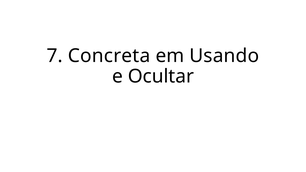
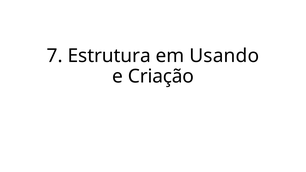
Concreta: Concreta -> Estrutura
Ocultar: Ocultar -> Criação
